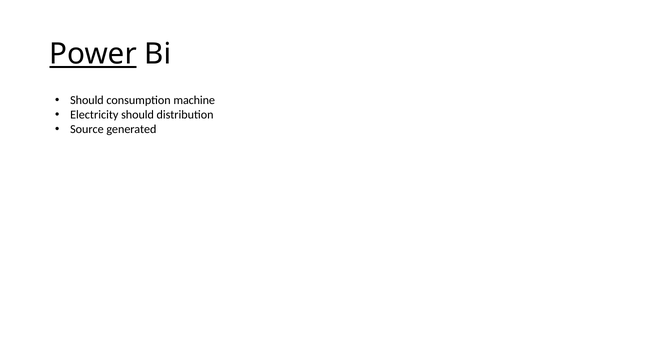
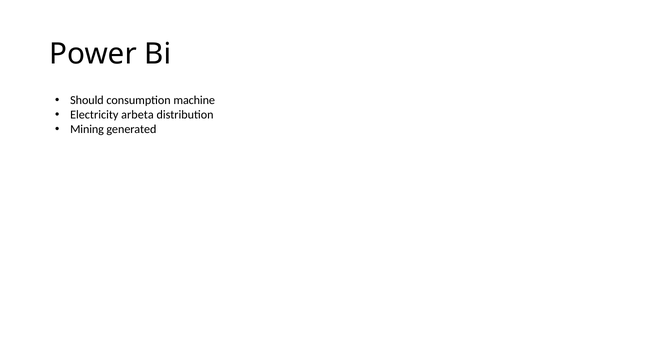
Power underline: present -> none
Electricity should: should -> arbeta
Source: Source -> Mining
